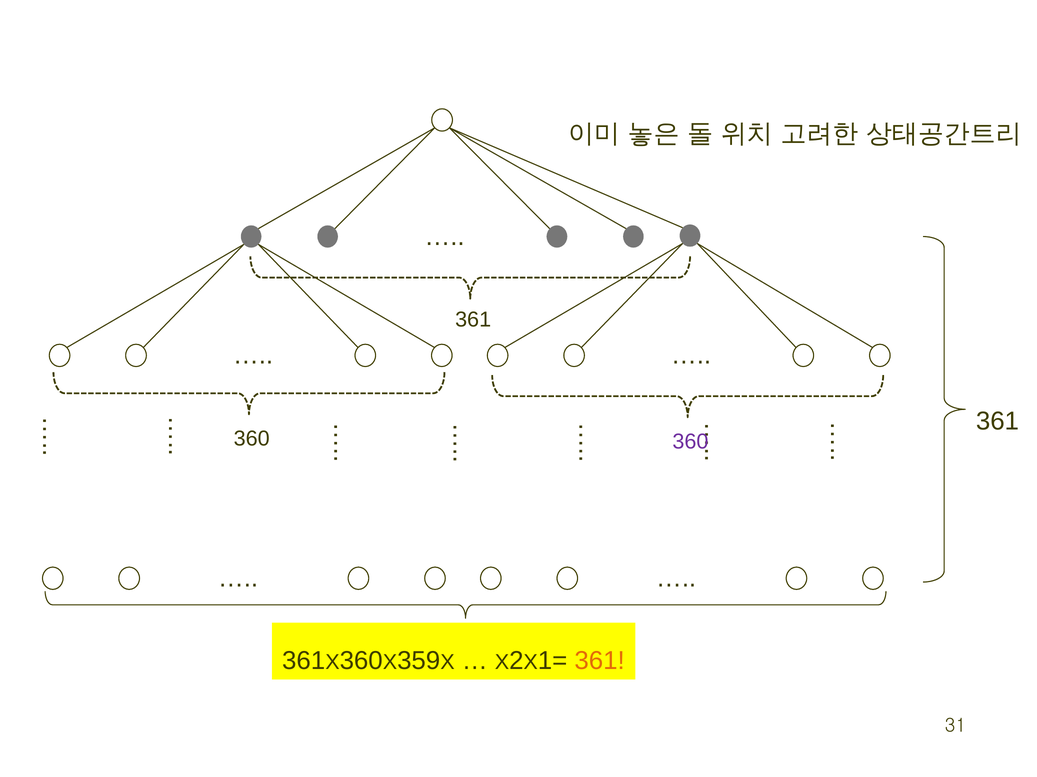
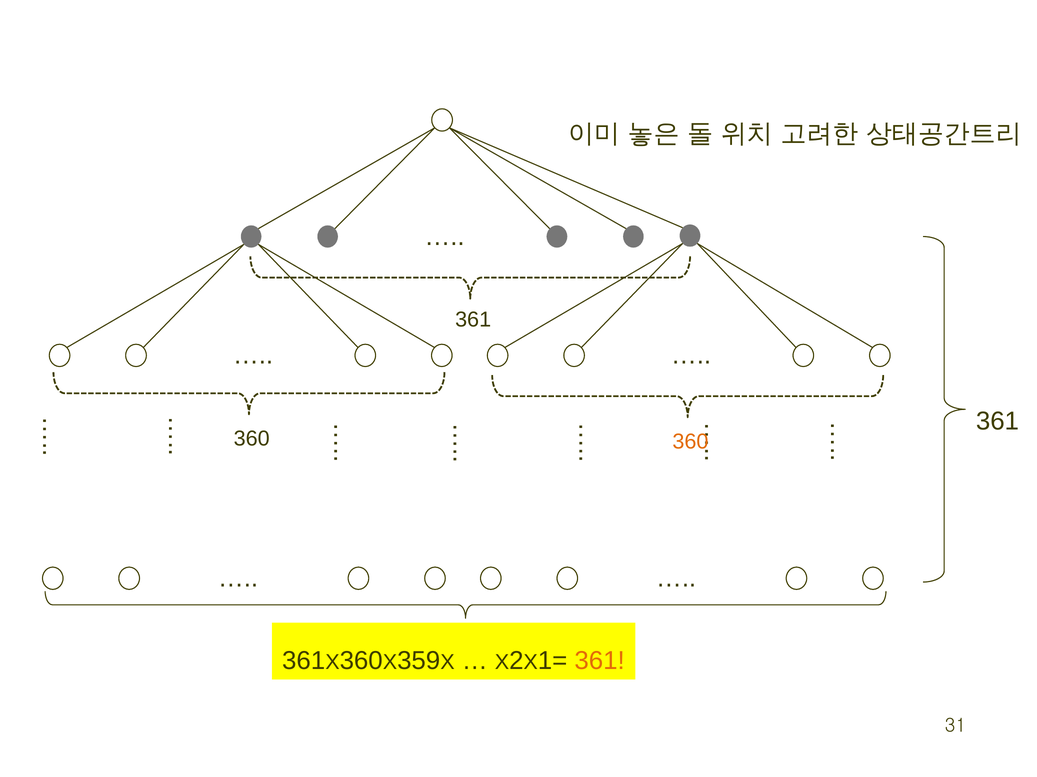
360 at (690, 442) colour: purple -> orange
